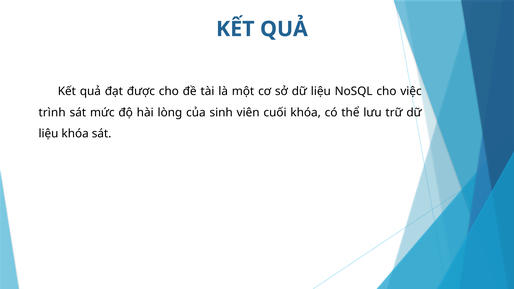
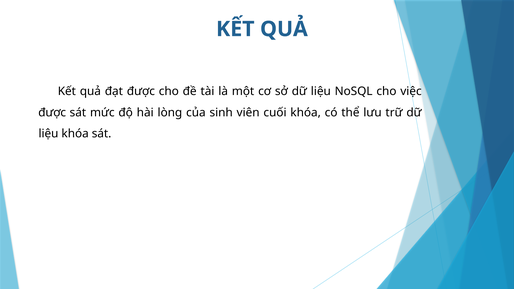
trình at (52, 113): trình -> được
